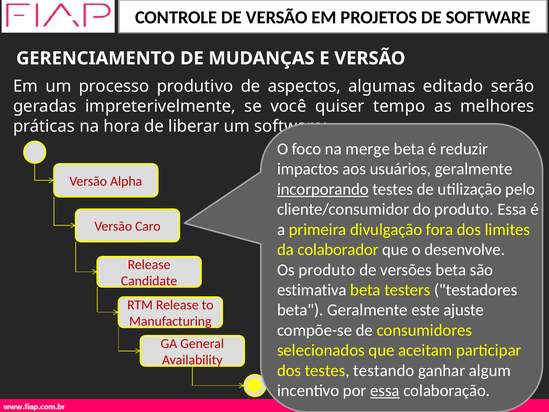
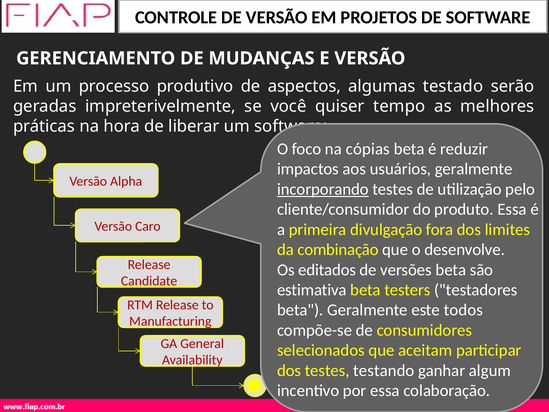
editado: editado -> testado
merge: merge -> cópias
colaborador: colaborador -> combinação
Os produto: produto -> editados
ajuste: ajuste -> todos
essa at (385, 390) underline: present -> none
